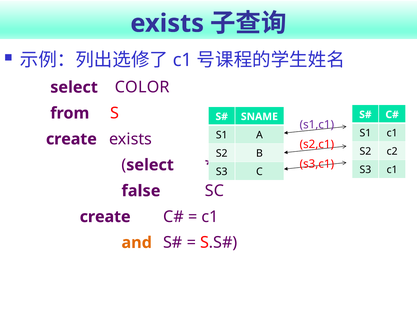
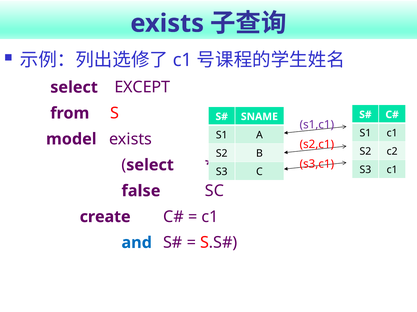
COLOR: COLOR -> EXCEPT
create at (71, 139): create -> model
and colour: orange -> blue
